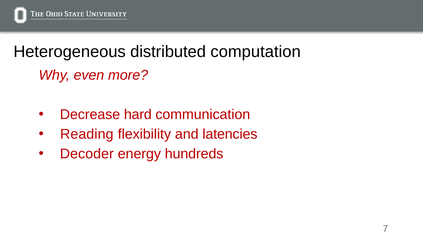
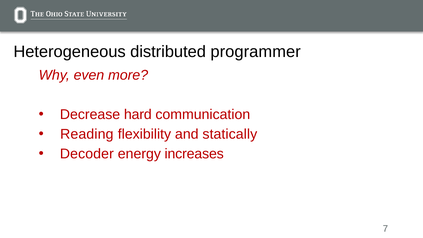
computation: computation -> programmer
latencies: latencies -> statically
hundreds: hundreds -> increases
